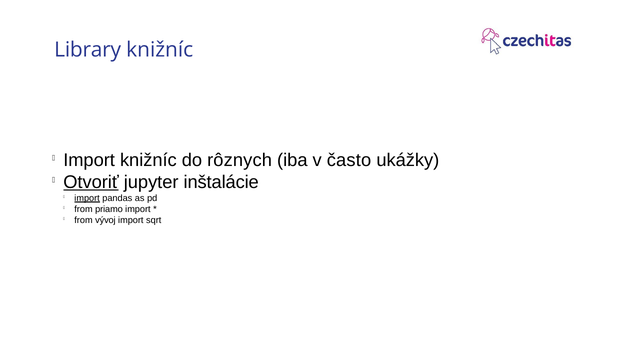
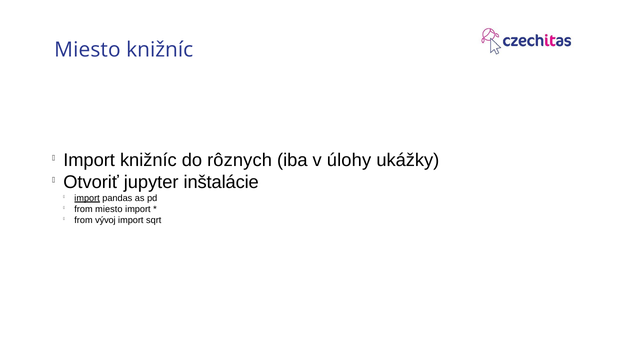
Library at (88, 50): Library -> Miesto
často: často -> úlohy
Otvoriť underline: present -> none
from priamo: priamo -> miesto
